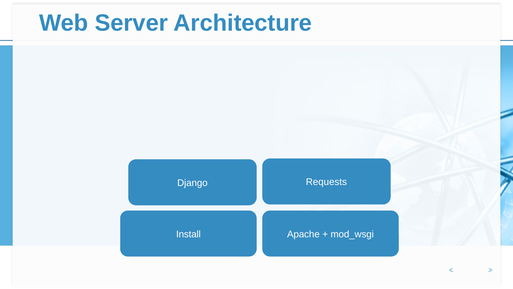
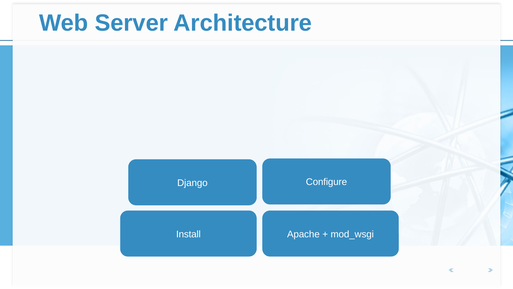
Requests: Requests -> Configure
